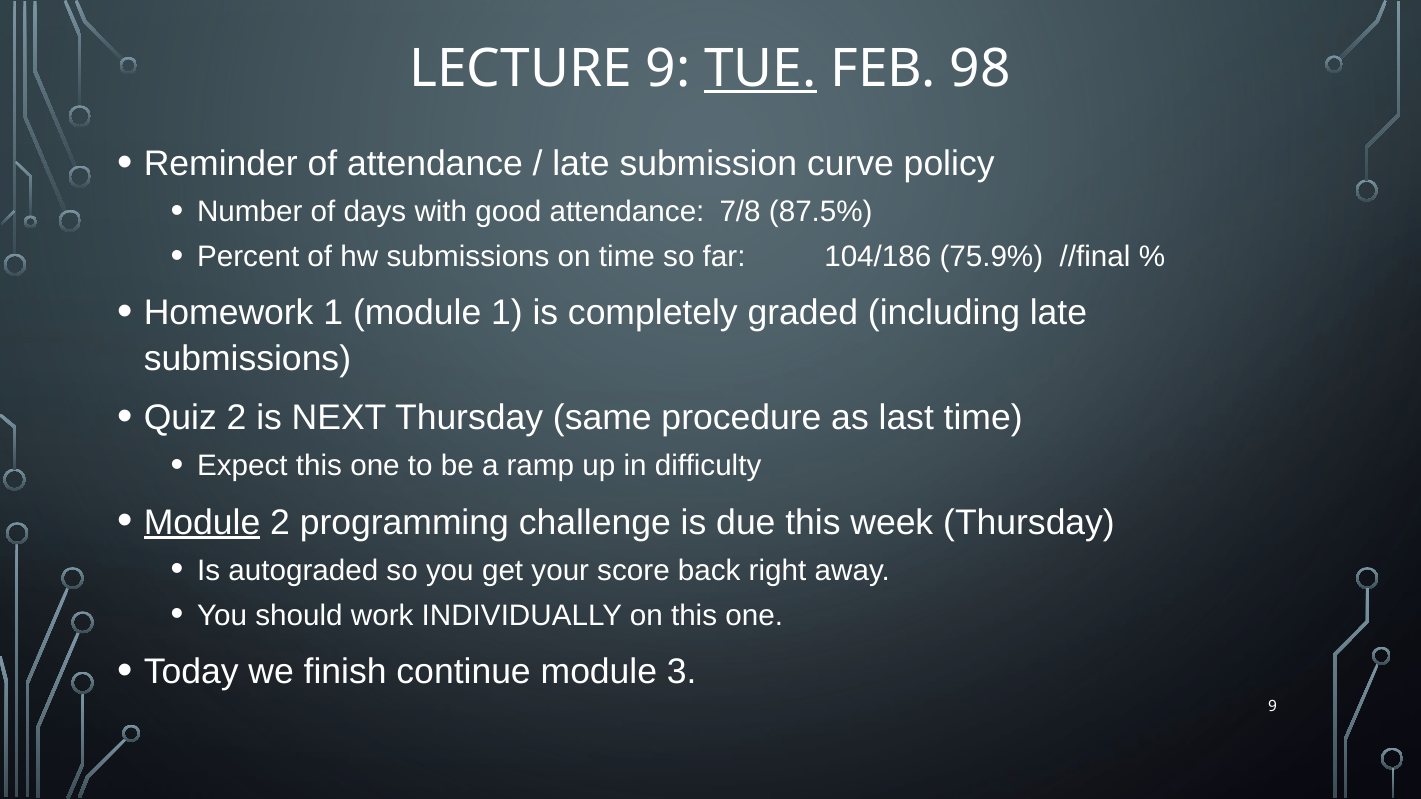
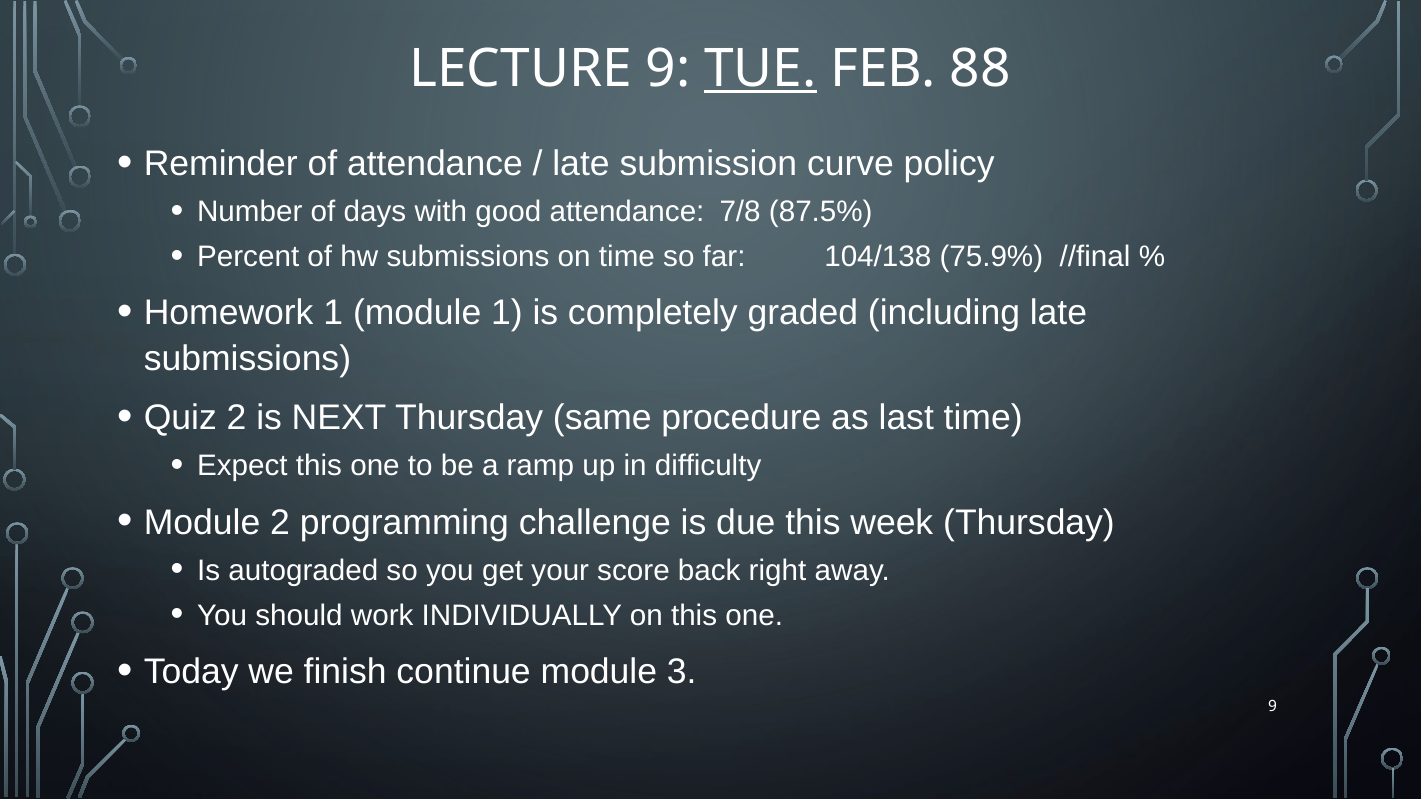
98: 98 -> 88
104/186: 104/186 -> 104/138
Module at (202, 522) underline: present -> none
